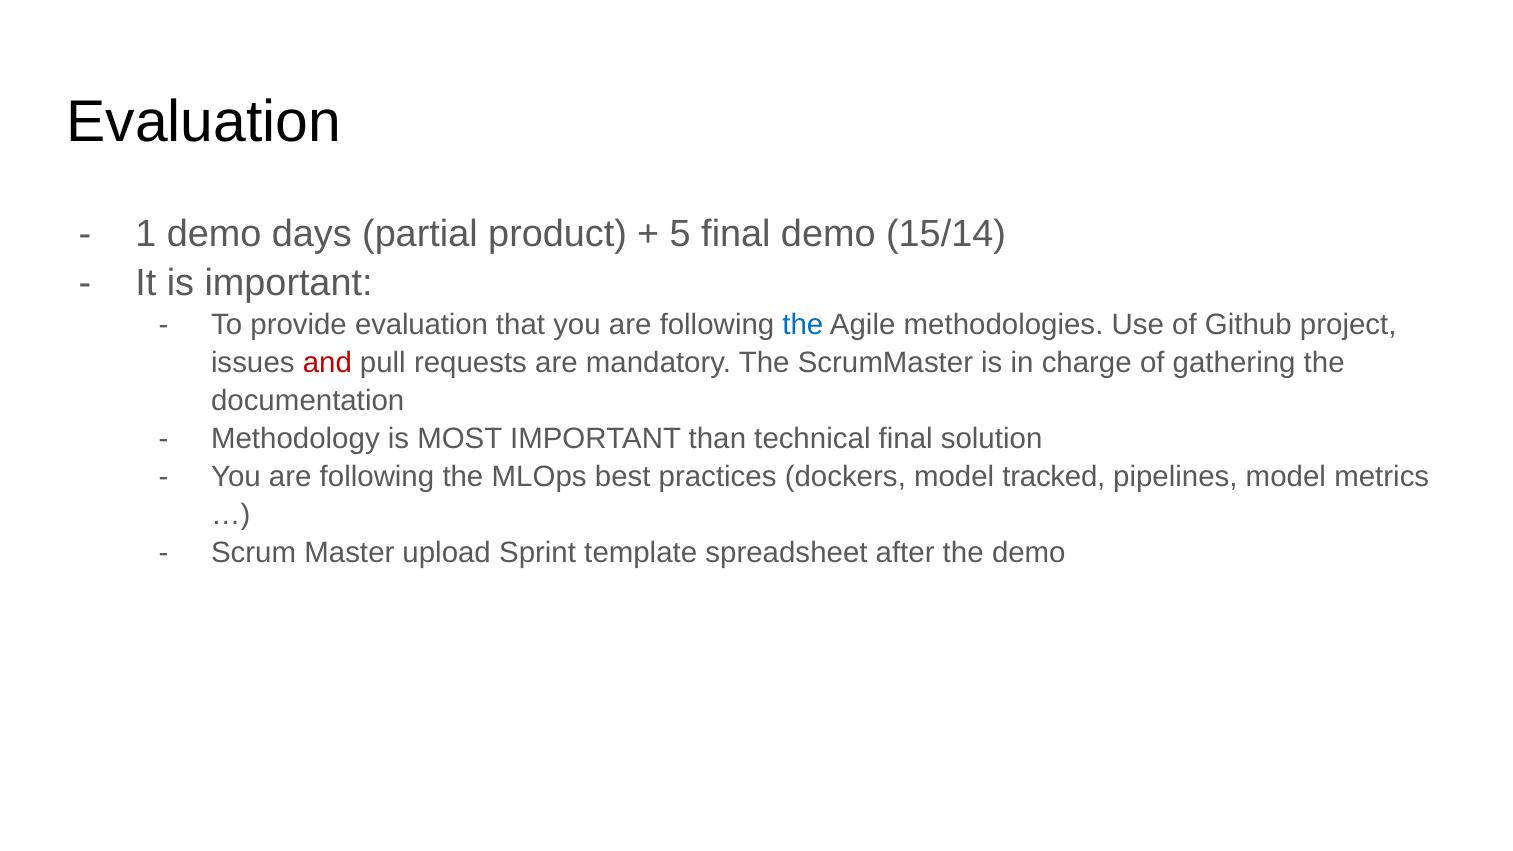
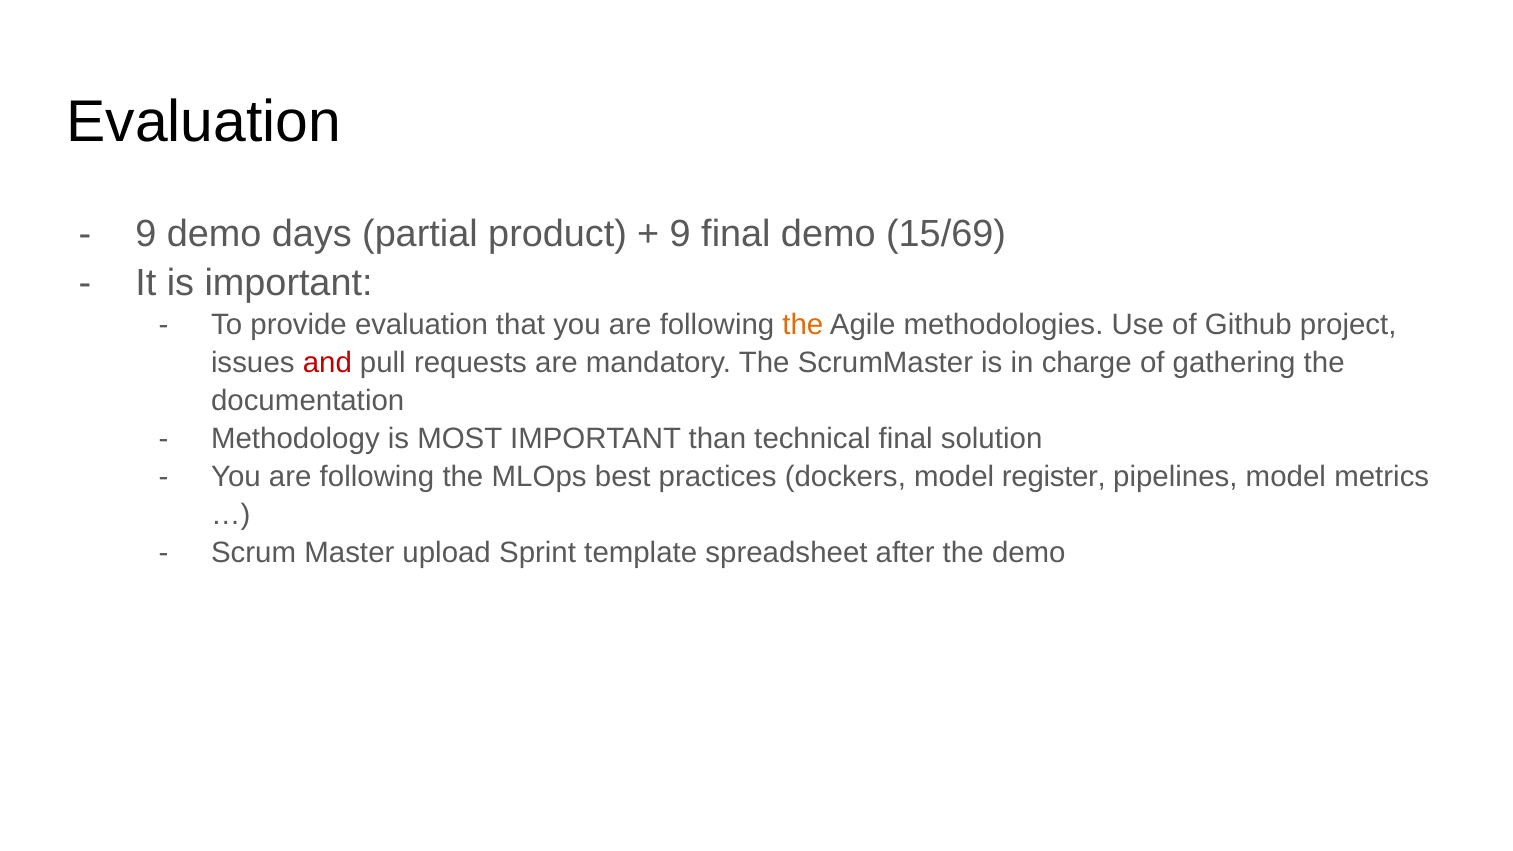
1 at (146, 234): 1 -> 9
5 at (680, 234): 5 -> 9
15/14: 15/14 -> 15/69
the at (803, 325) colour: blue -> orange
tracked: tracked -> register
